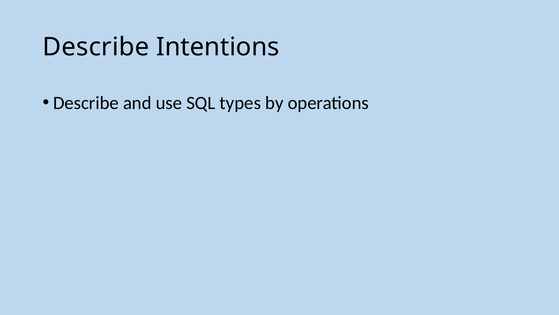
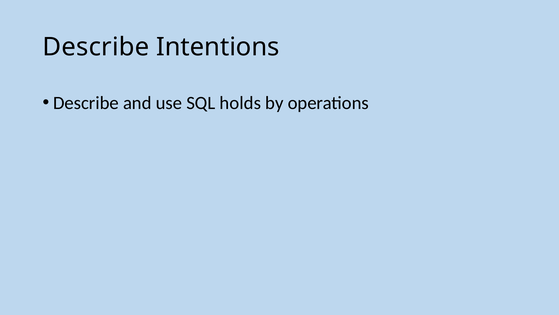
types: types -> holds
